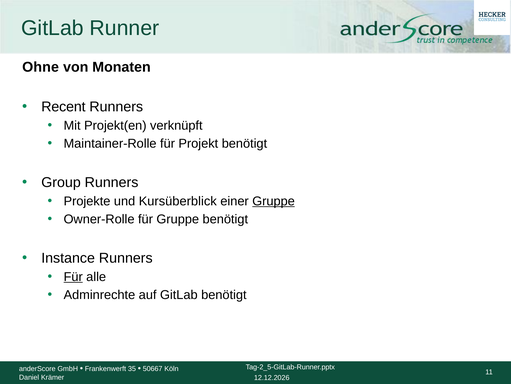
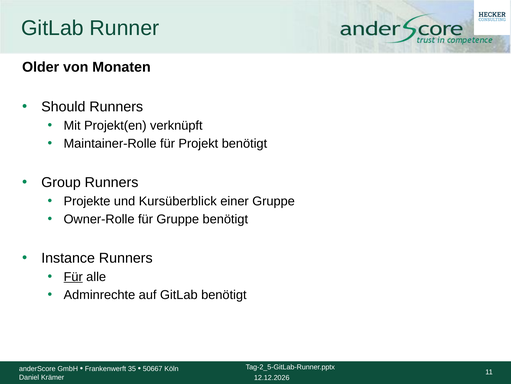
Ohne: Ohne -> Older
Recent: Recent -> Should
Gruppe at (274, 201) underline: present -> none
